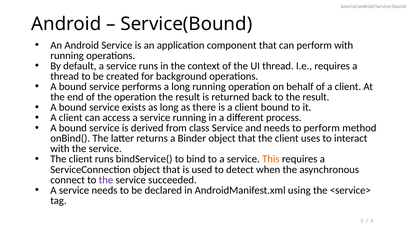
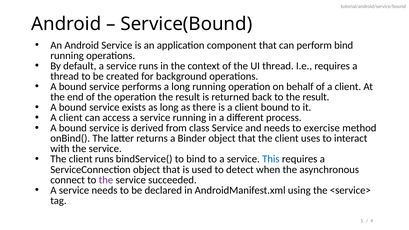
perform with: with -> bind
to perform: perform -> exercise
This colour: orange -> blue
